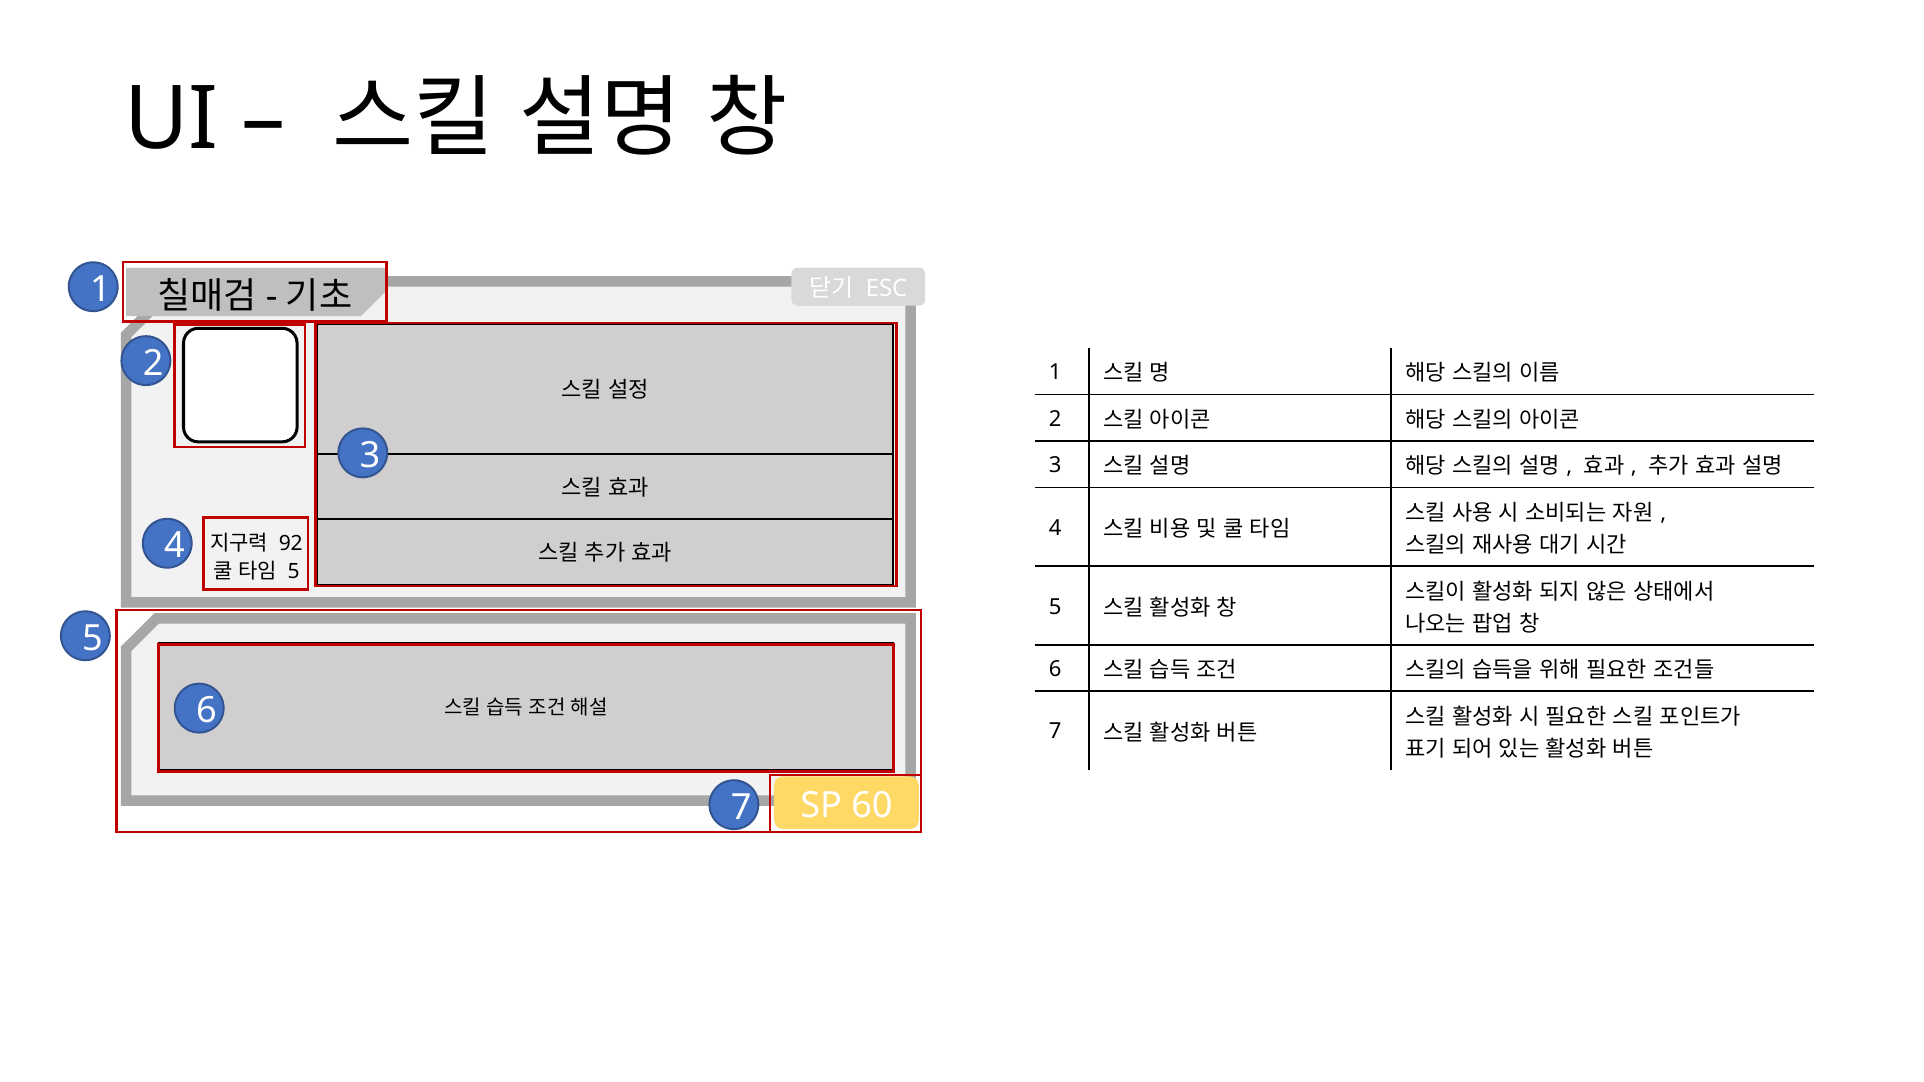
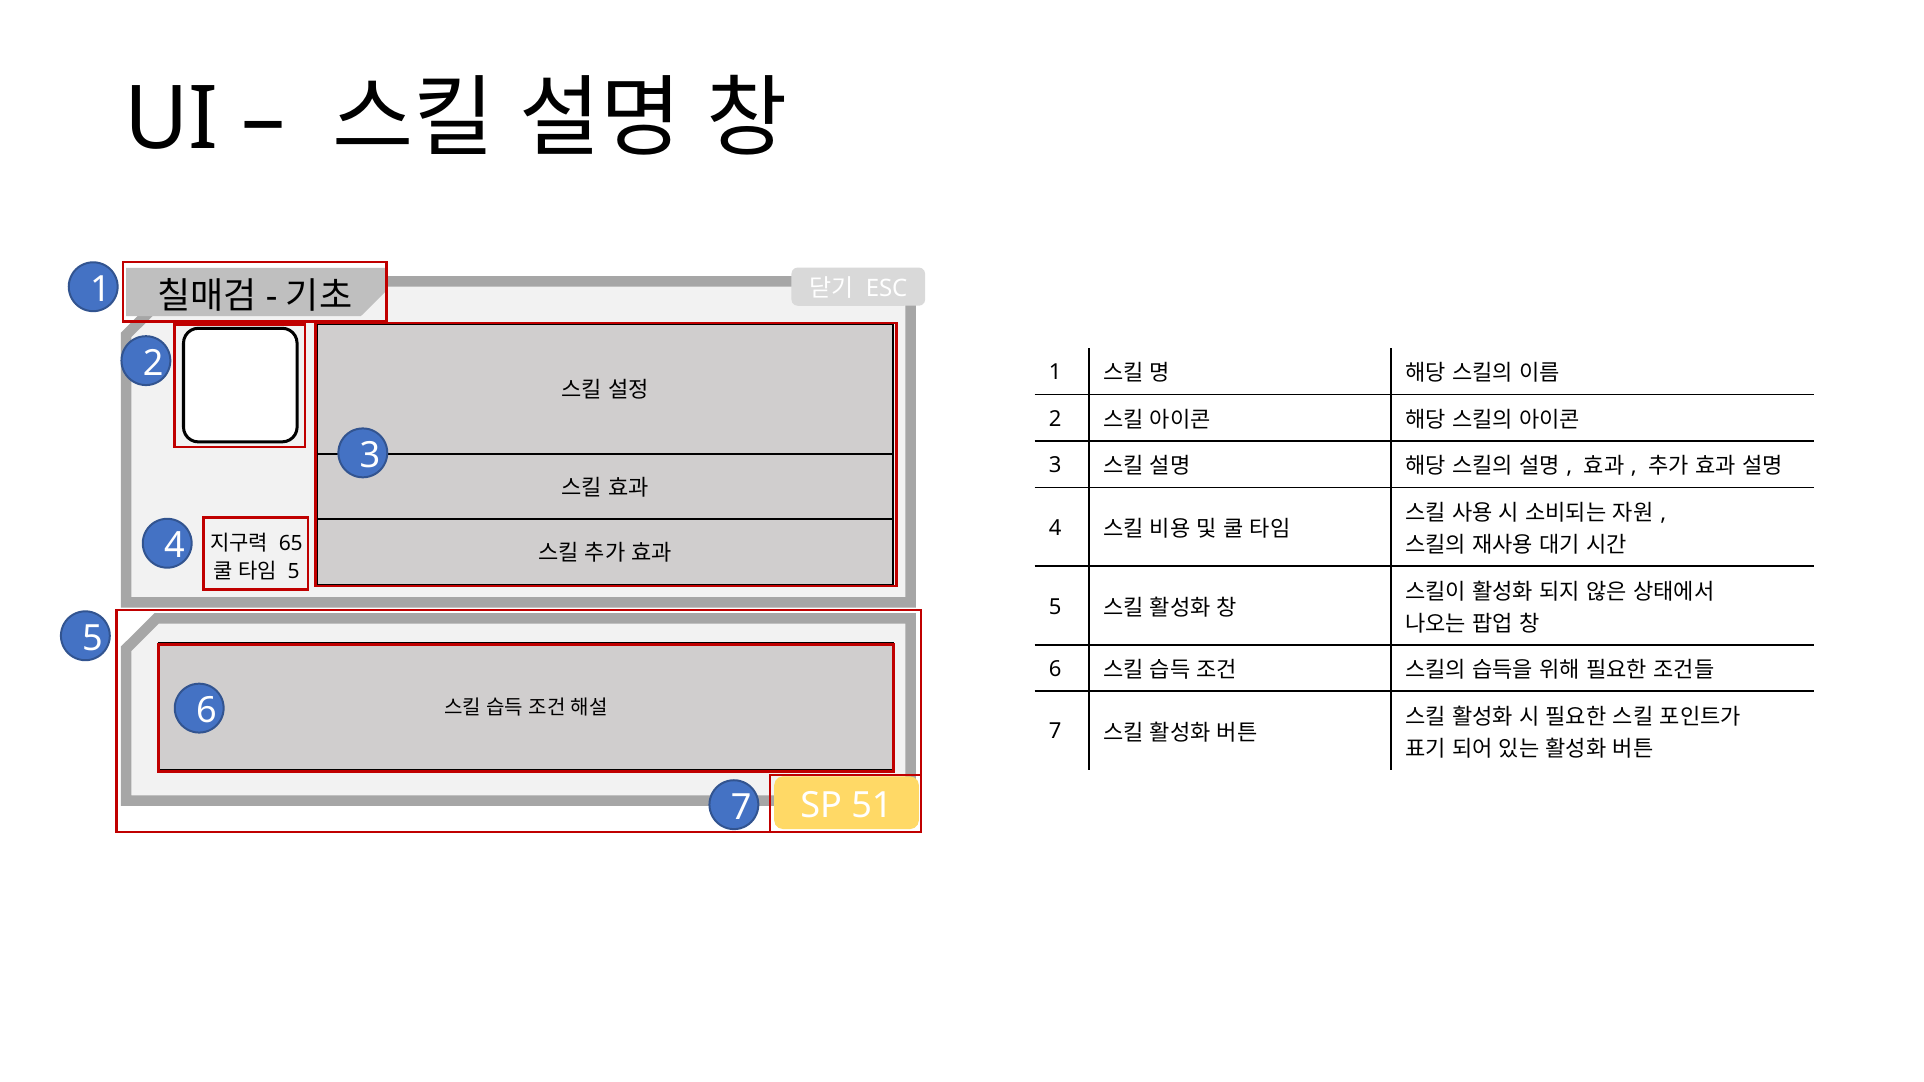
92: 92 -> 65
60: 60 -> 51
